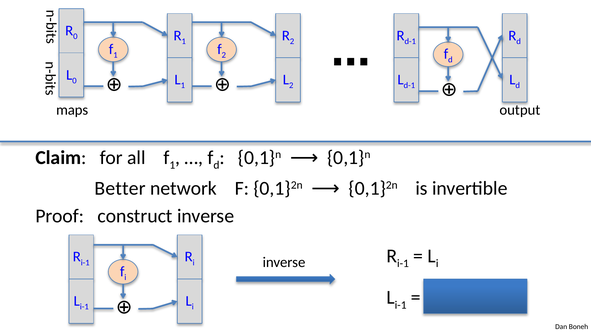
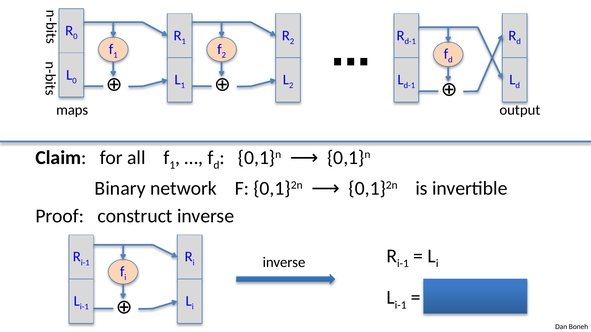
Better: Better -> Binary
